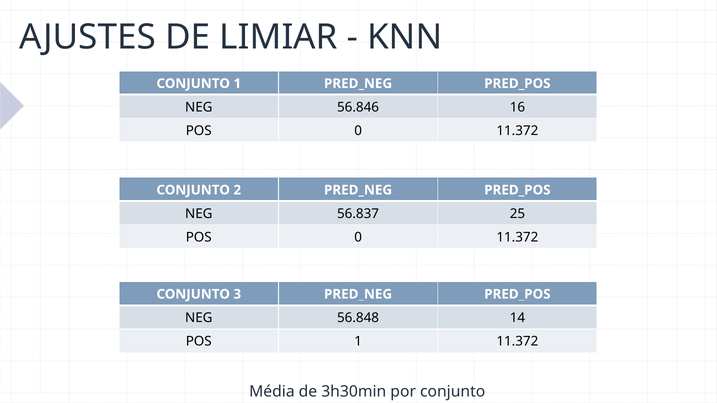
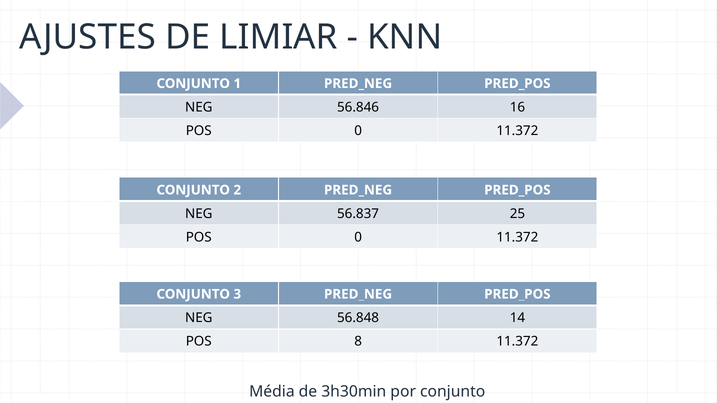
POS 1: 1 -> 8
